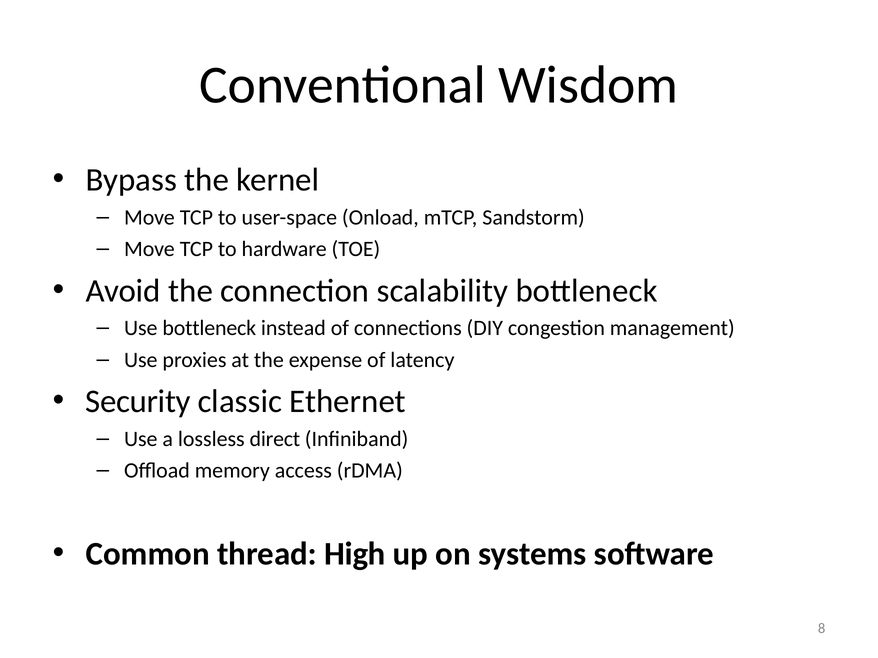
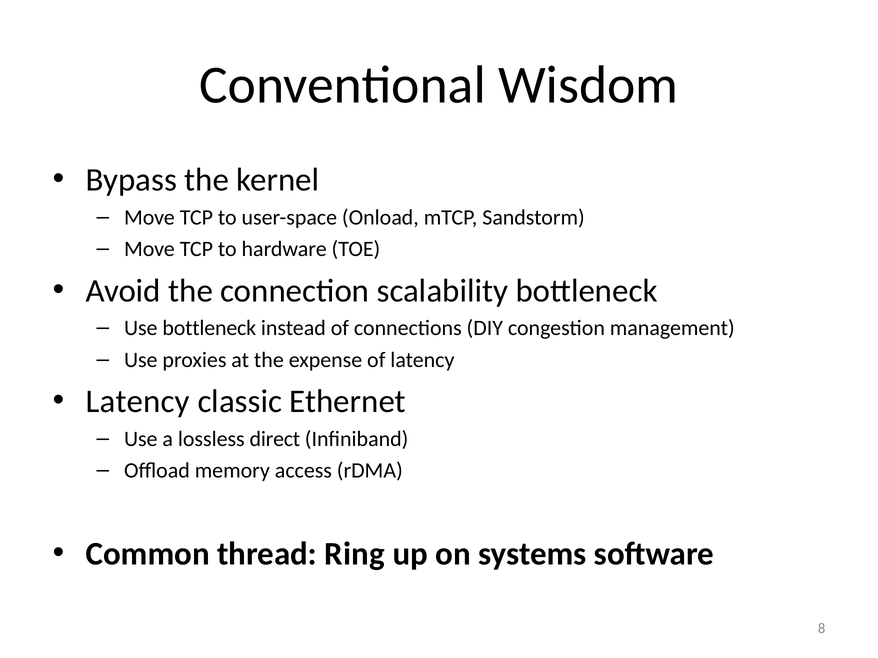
Security at (138, 402): Security -> Latency
High: High -> Ring
